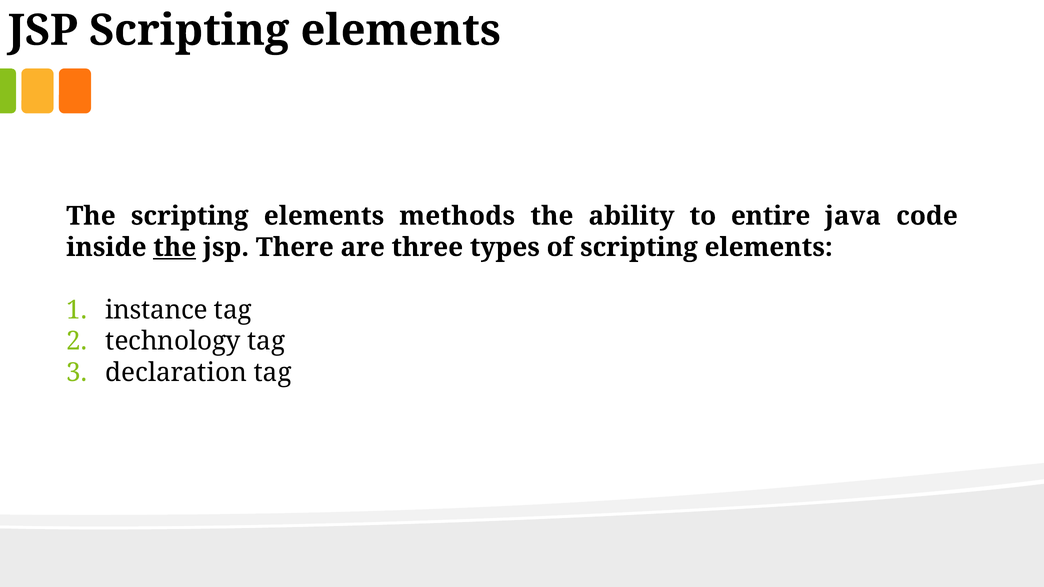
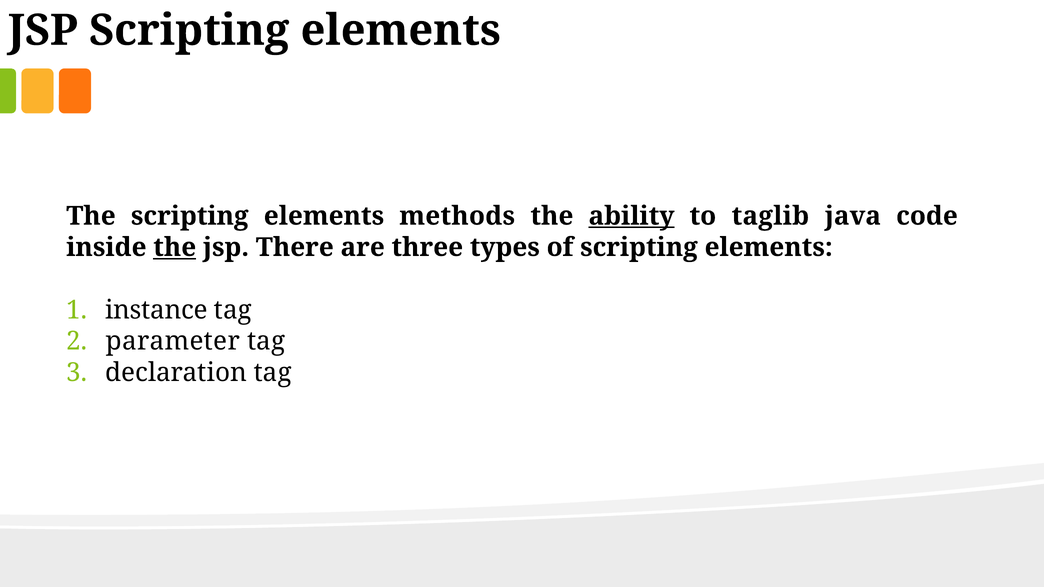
ability underline: none -> present
entire: entire -> taglib
technology: technology -> parameter
